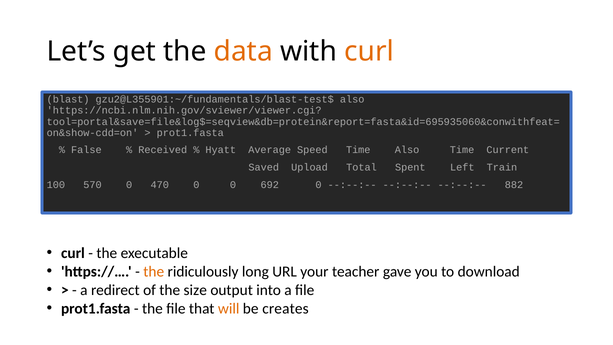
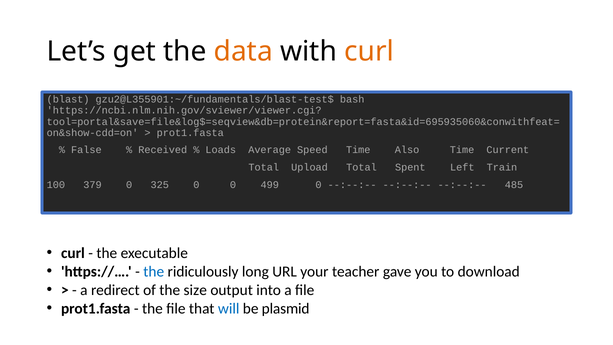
gzu2@L355901:~/fundamentals/blast-test$ also: also -> bash
Hyatt: Hyatt -> Loads
Saved at (264, 167): Saved -> Total
570: 570 -> 379
470: 470 -> 325
692: 692 -> 499
882: 882 -> 485
the at (154, 272) colour: orange -> blue
will colour: orange -> blue
creates: creates -> plasmid
